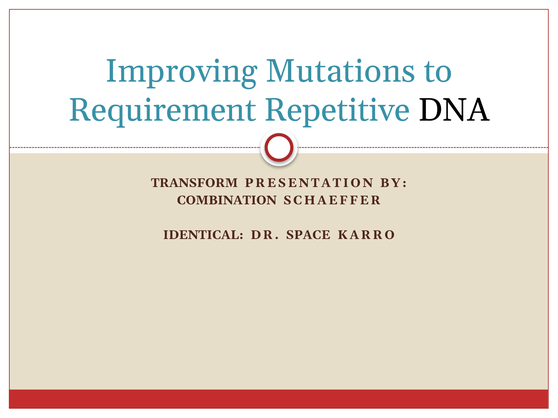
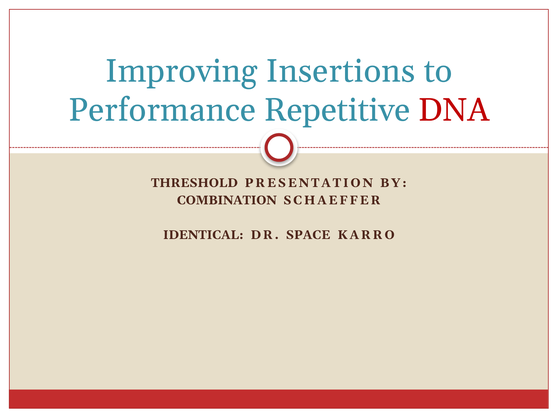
Mutations: Mutations -> Insertions
Requirement: Requirement -> Performance
DNA colour: black -> red
TRANSFORM: TRANSFORM -> THRESHOLD
